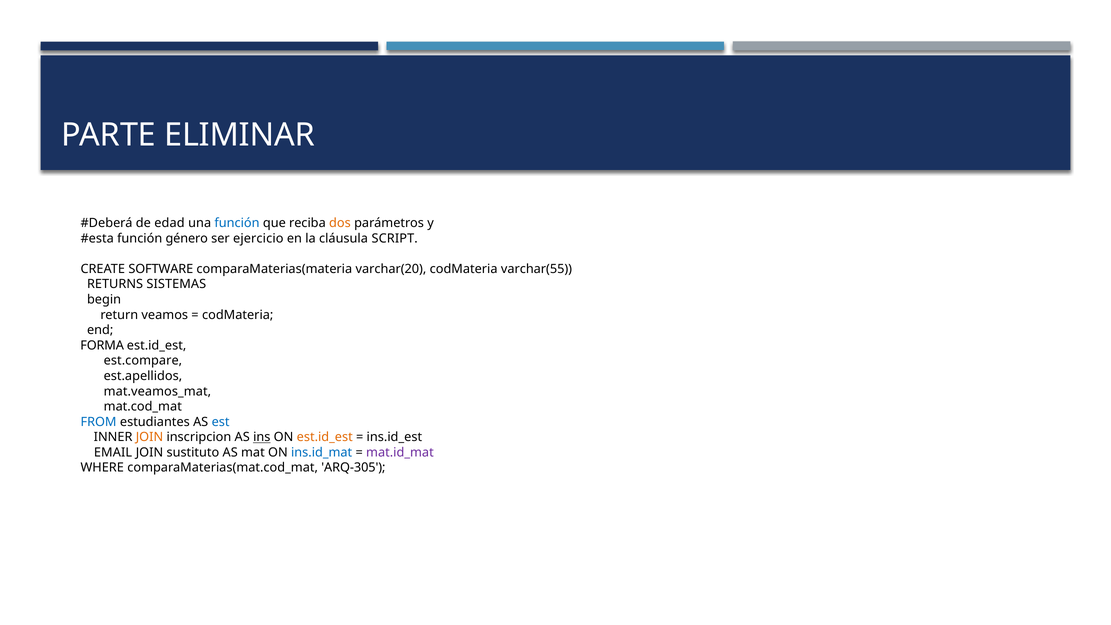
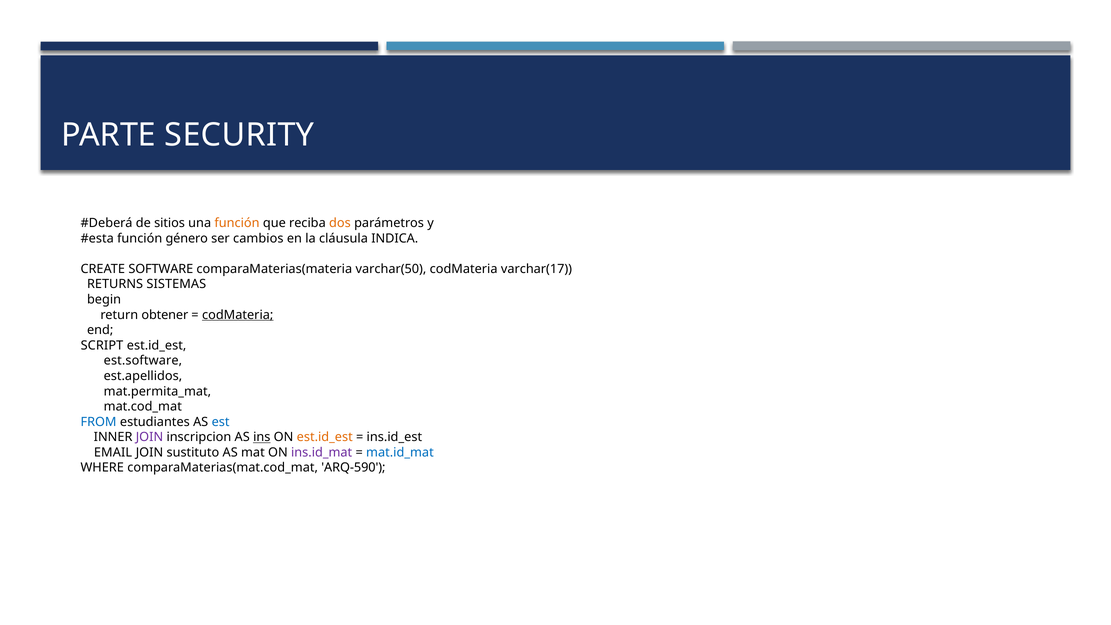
ELIMINAR: ELIMINAR -> SECURITY
edad: edad -> sitios
función at (237, 223) colour: blue -> orange
ejercicio: ejercicio -> cambios
SCRIPT: SCRIPT -> INDICA
varchar(20: varchar(20 -> varchar(50
varchar(55: varchar(55 -> varchar(17
veamos: veamos -> obtener
codMateria at (238, 315) underline: none -> present
FORMA: FORMA -> SCRIPT
est.compare: est.compare -> est.software
mat.veamos_mat: mat.veamos_mat -> mat.permita_mat
JOIN at (149, 437) colour: orange -> purple
ins.id_mat colour: blue -> purple
mat.id_mat colour: purple -> blue
ARQ-305: ARQ-305 -> ARQ-590
